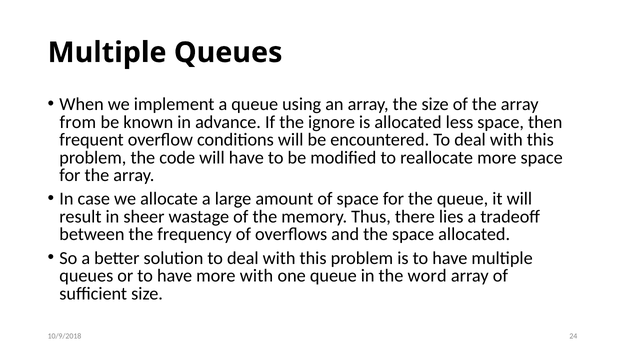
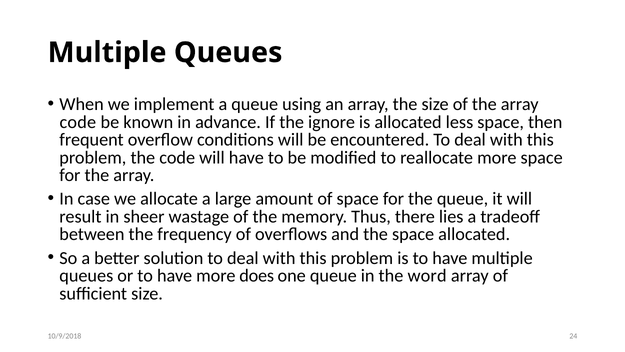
from at (78, 122): from -> code
more with: with -> does
